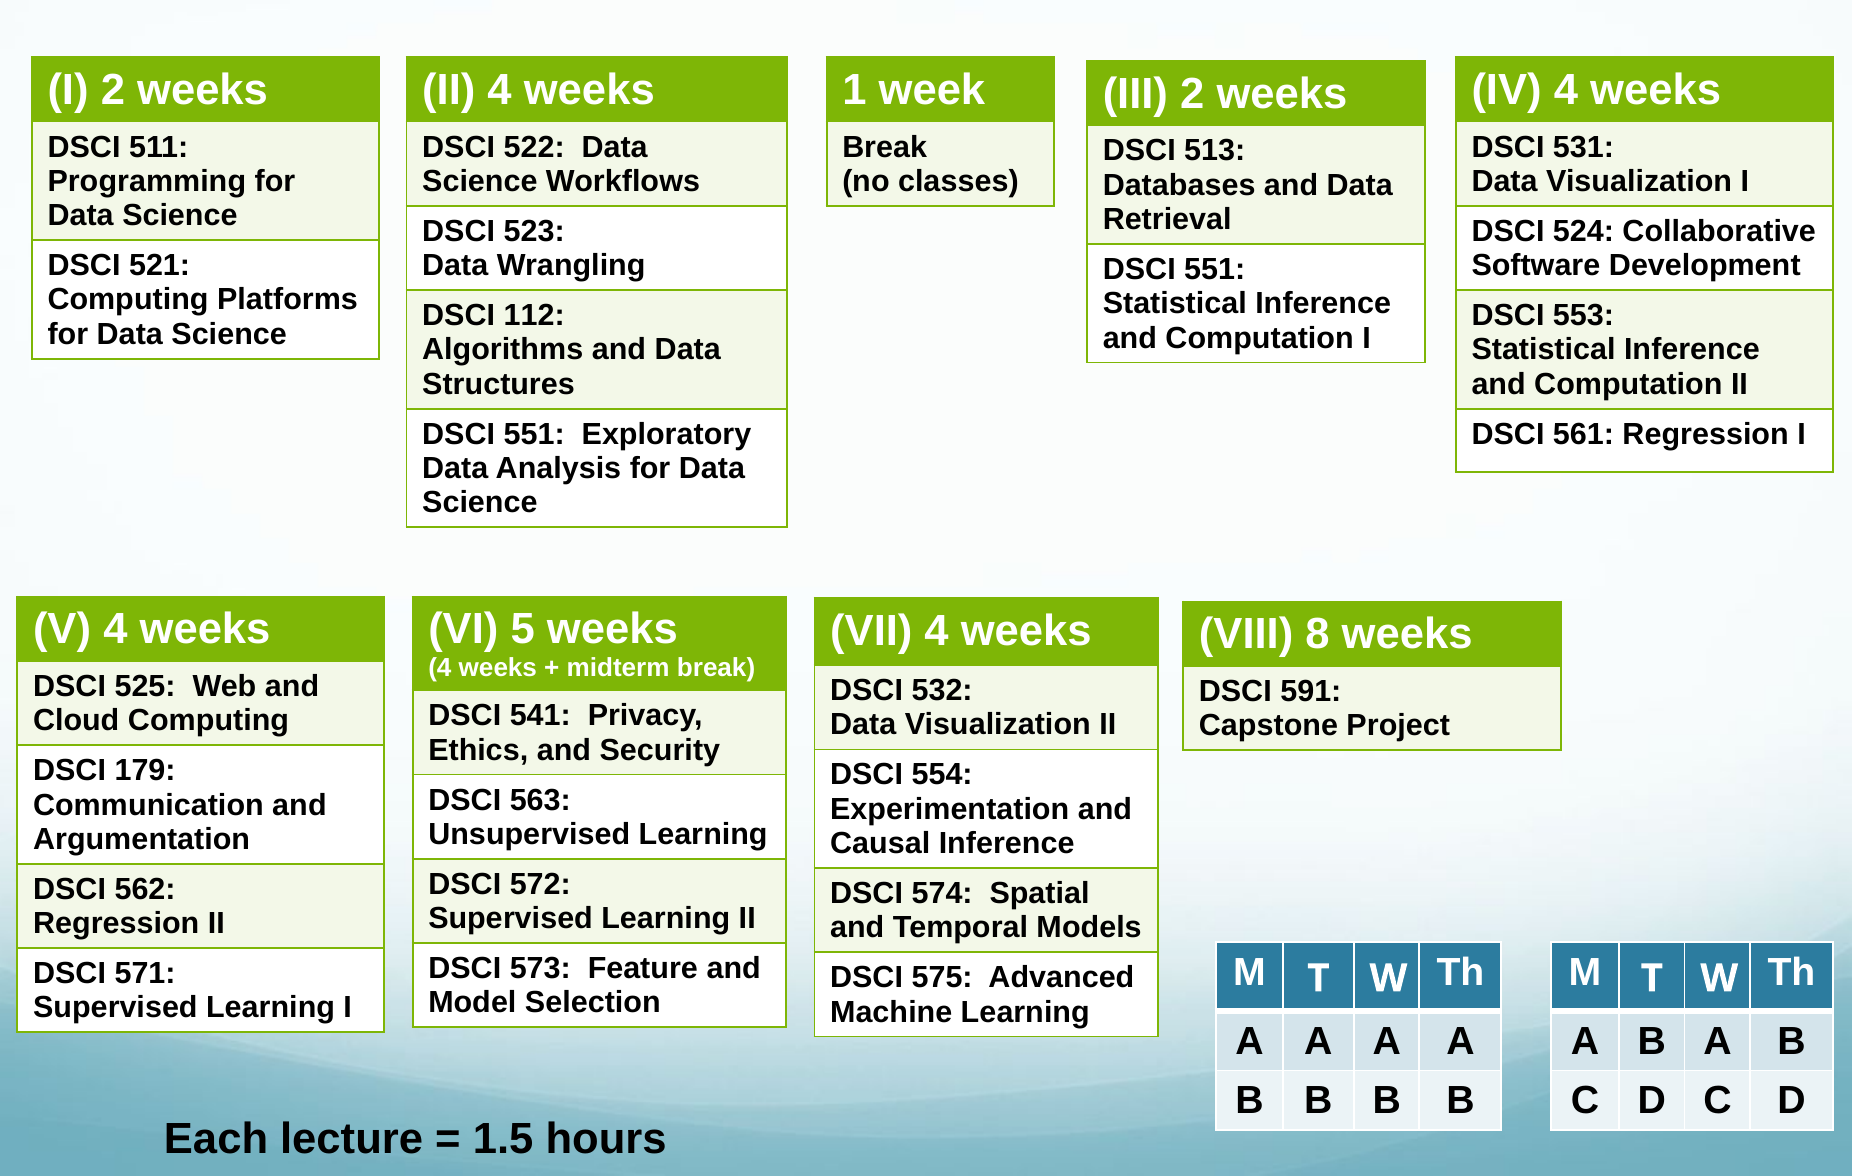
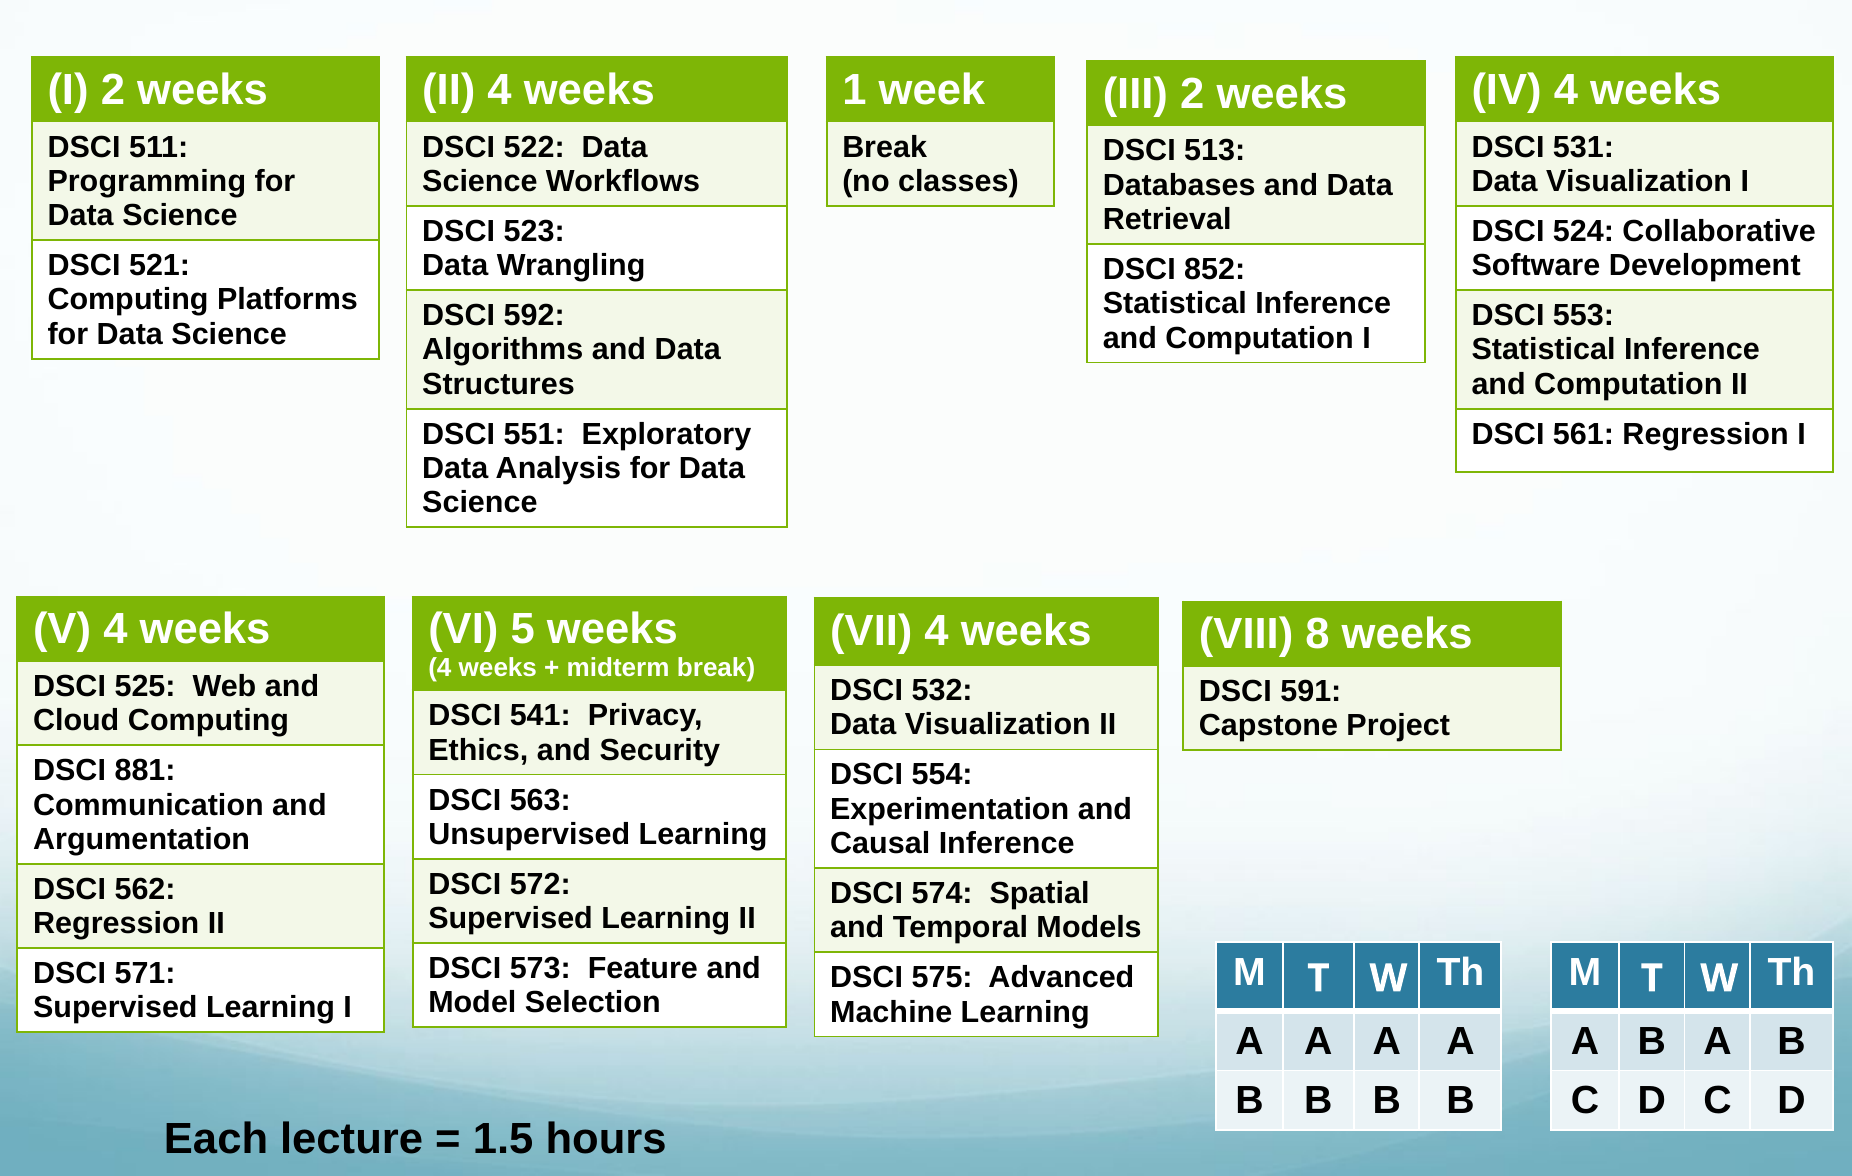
551 at (1215, 269): 551 -> 852
112: 112 -> 592
179: 179 -> 881
